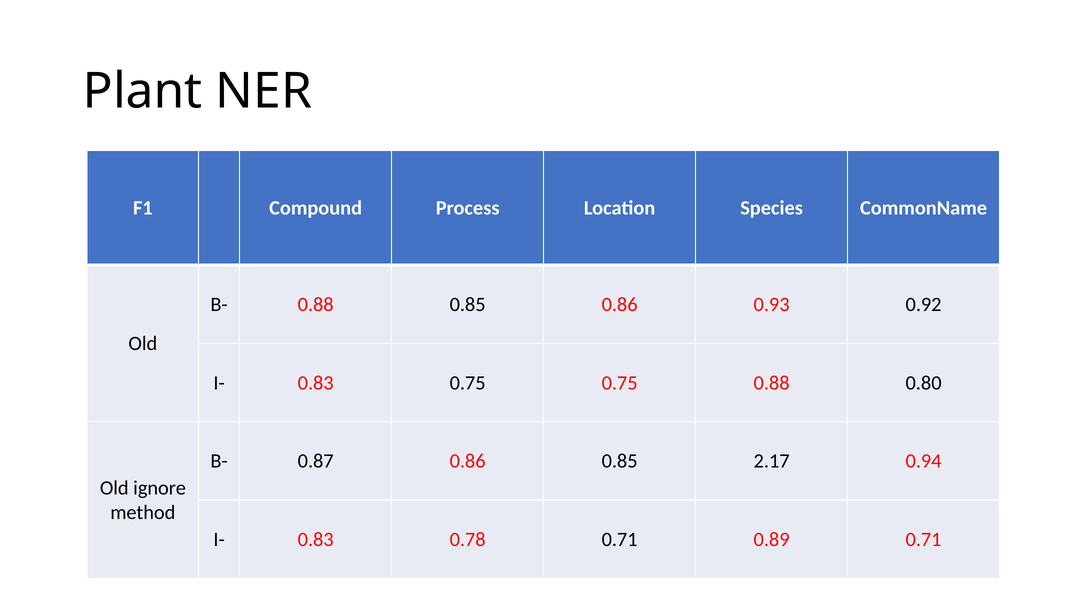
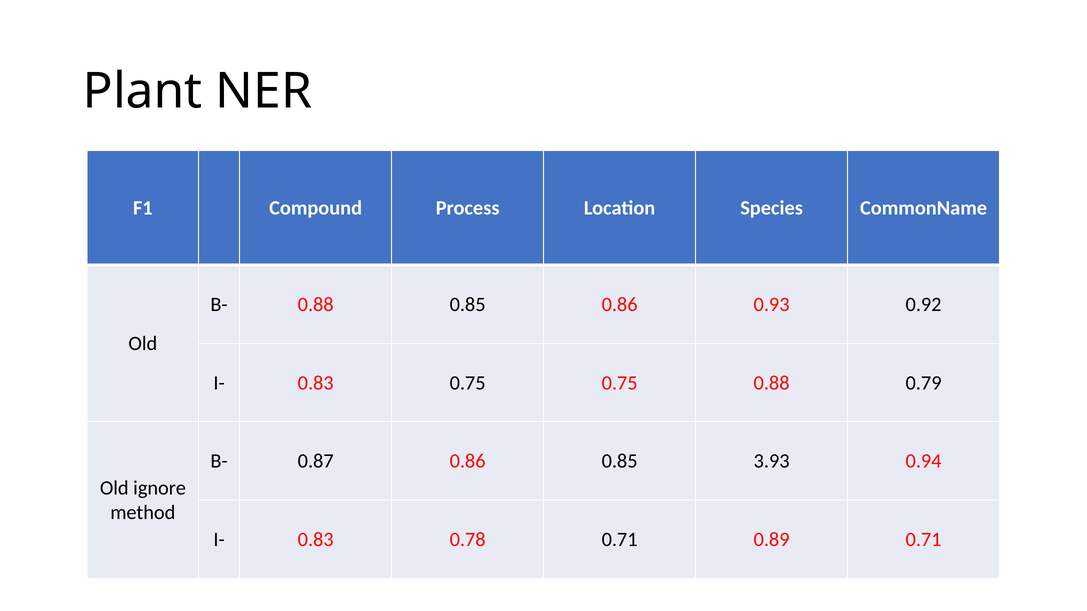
0.80: 0.80 -> 0.79
2.17: 2.17 -> 3.93
